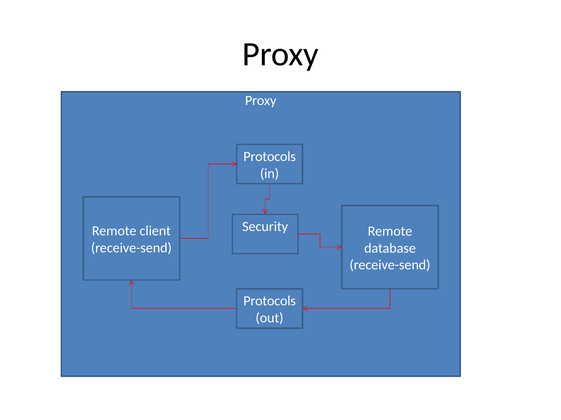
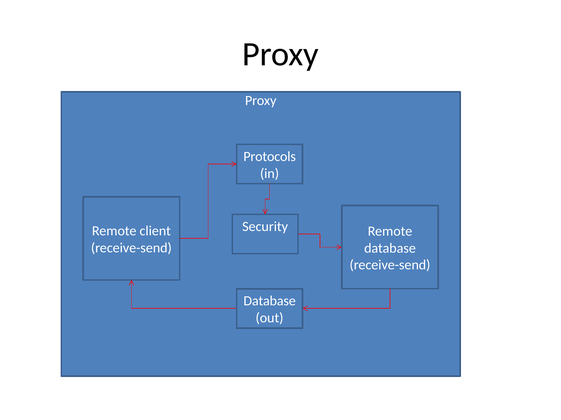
Protocols at (270, 302): Protocols -> Database
